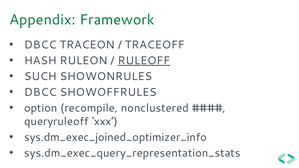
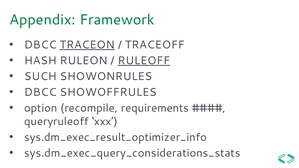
TRACEON underline: none -> present
nonclustered: nonclustered -> requirements
sys.dm_exec_joined_optimizer_info: sys.dm_exec_joined_optimizer_info -> sys.dm_exec_result_optimizer_info
sys.dm_exec_query_representation_stats: sys.dm_exec_query_representation_stats -> sys.dm_exec_query_considerations_stats
